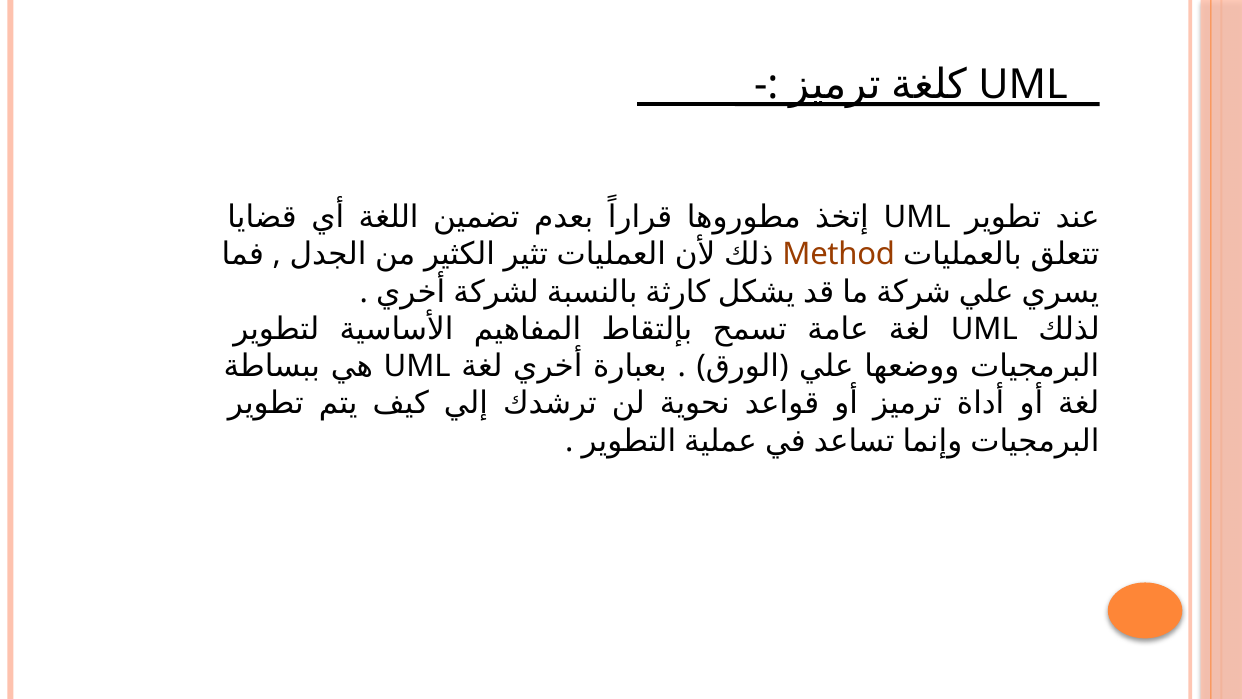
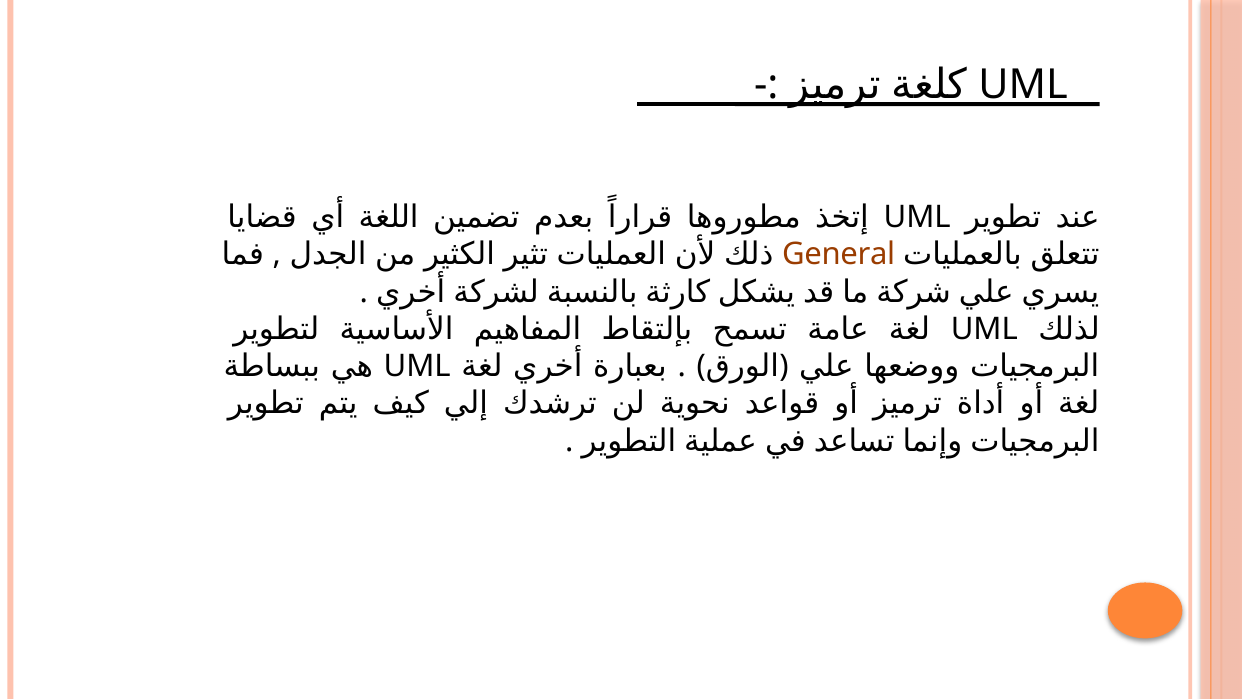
Method: Method -> General
